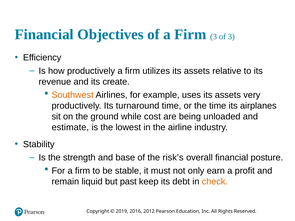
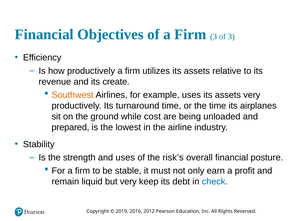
estimate: estimate -> prepared
and base: base -> uses
but past: past -> very
check colour: orange -> blue
